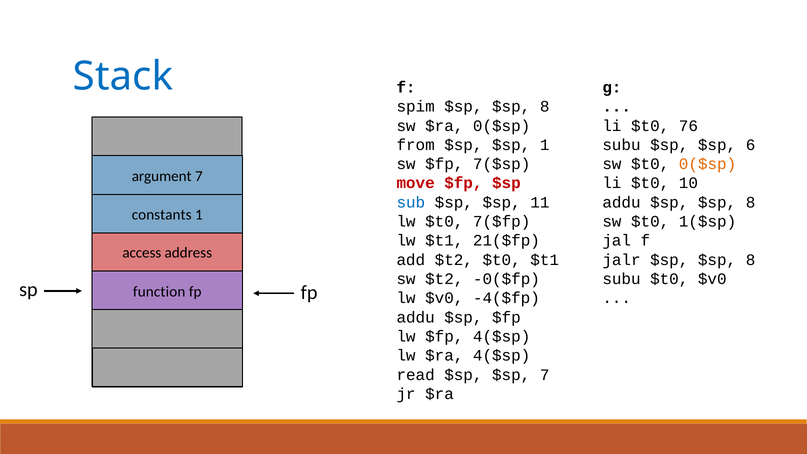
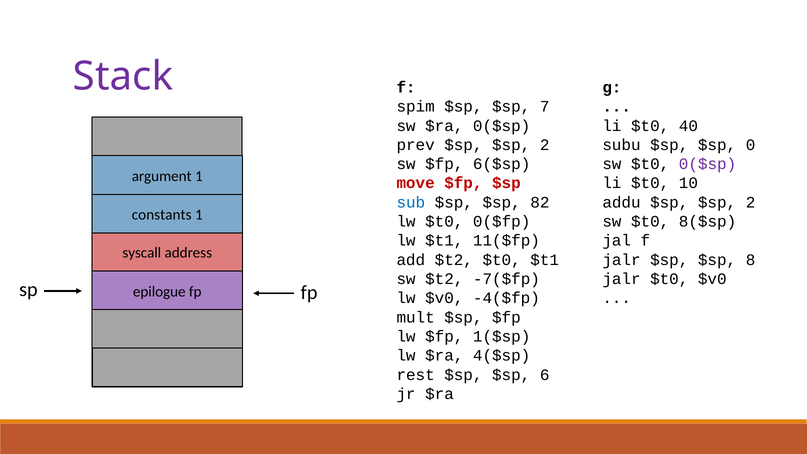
Stack colour: blue -> purple
8 at (545, 107): 8 -> 7
76: 76 -> 40
from: from -> prev
1 at (545, 145): 1 -> 2
6: 6 -> 0
7($sp: 7($sp -> 6($sp
0($sp at (708, 164) colour: orange -> purple
argument 7: 7 -> 1
11: 11 -> 82
8 at (751, 202): 8 -> 2
7($fp: 7($fp -> 0($fp
1($sp: 1($sp -> 8($sp
21($fp: 21($fp -> 11($fp
access: access -> syscall
-0($fp: -0($fp -> -7($fp
subu at (622, 279): subu -> jalr
function: function -> epilogue
addu at (416, 317): addu -> mult
$fp 4($sp: 4($sp -> 1($sp
read: read -> rest
$sp 7: 7 -> 6
